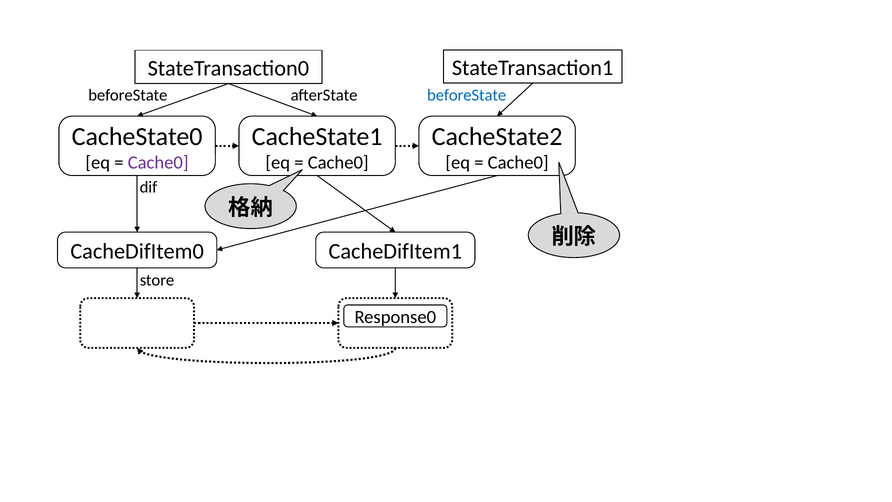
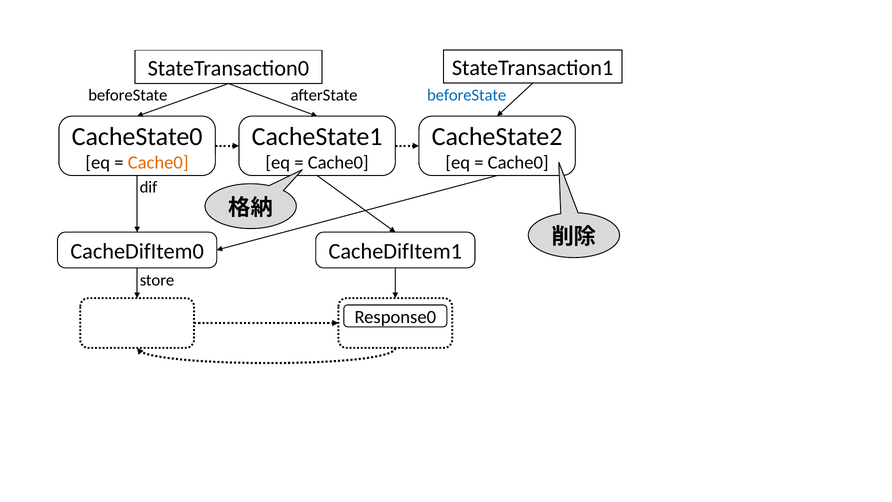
Cache0 at (158, 163) colour: purple -> orange
